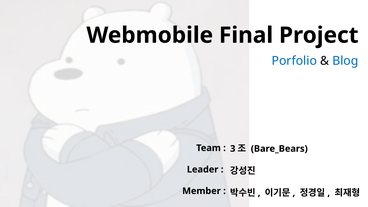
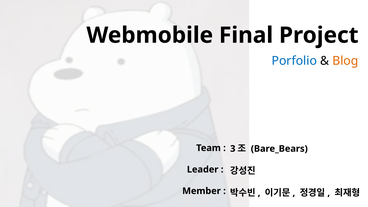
Blog colour: blue -> orange
